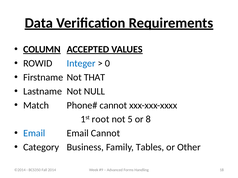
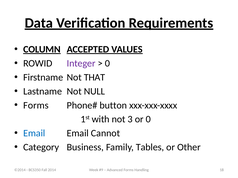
Integer colour: blue -> purple
Match at (36, 106): Match -> Forms
cannot at (113, 106): cannot -> button
root: root -> with
5: 5 -> 3
or 8: 8 -> 0
